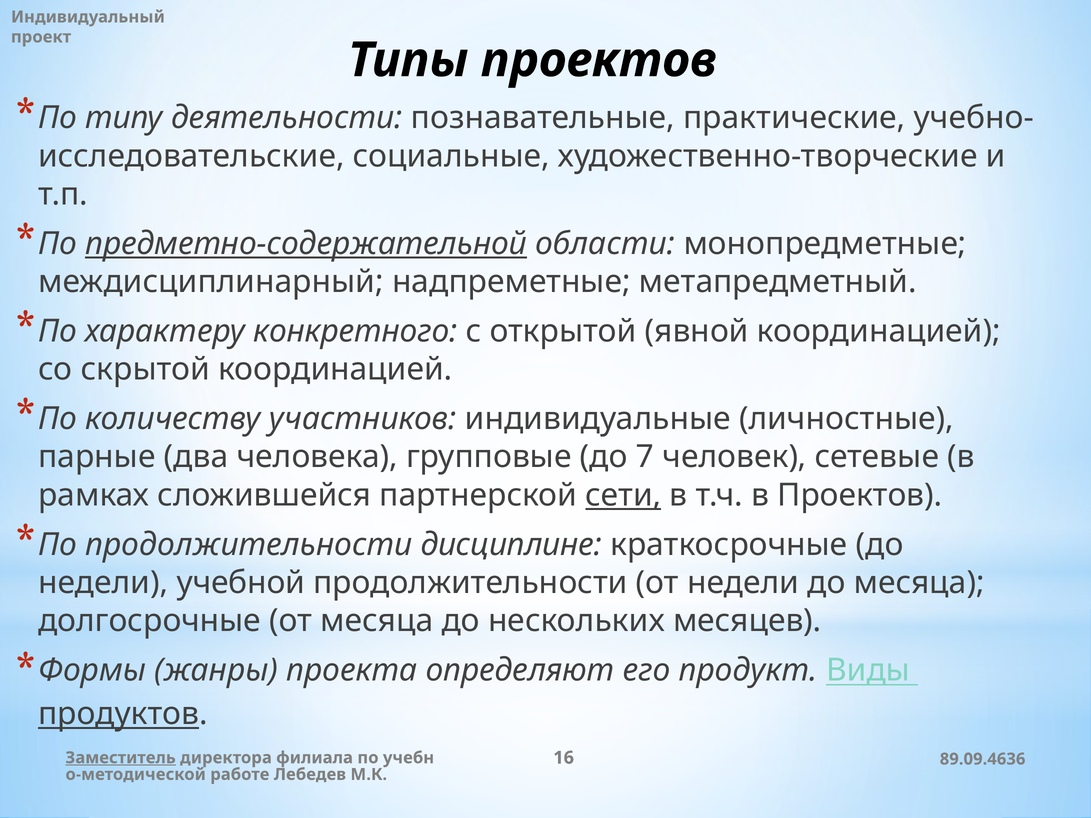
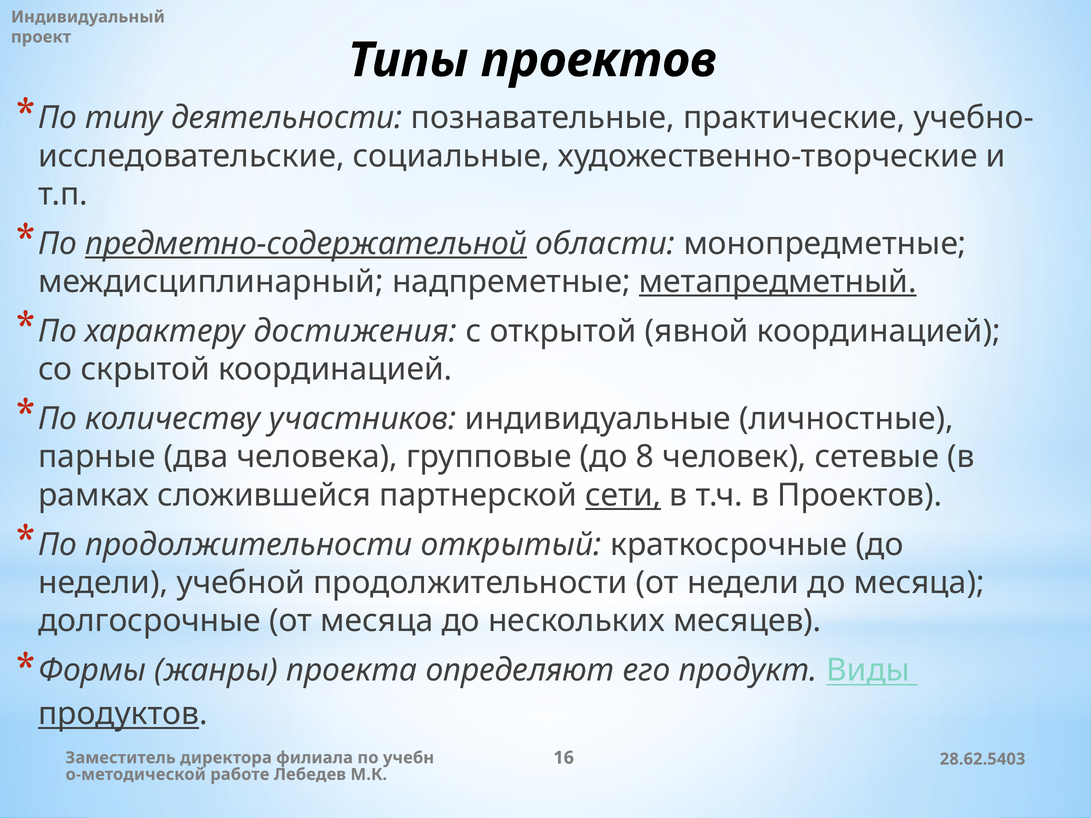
метапредметный underline: none -> present
конкретного: конкретного -> достижения
7: 7 -> 8
дисциплине: дисциплине -> открытый
89.09.4636: 89.09.4636 -> 28.62.5403
Заместитель underline: present -> none
